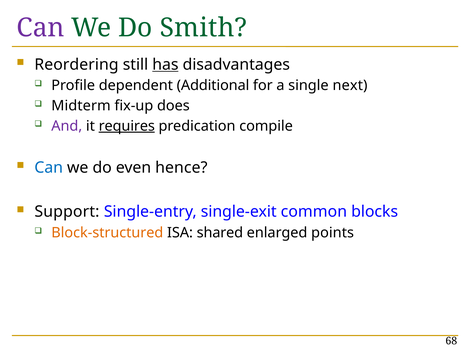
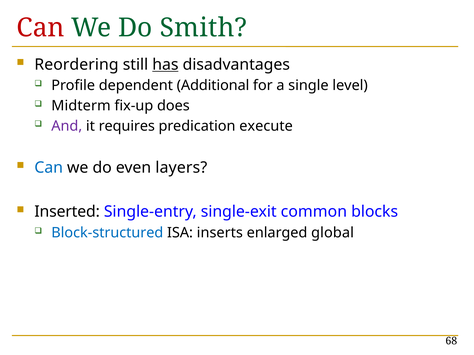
Can at (41, 28) colour: purple -> red
next: next -> level
requires underline: present -> none
compile: compile -> execute
hence: hence -> layers
Support: Support -> Inserted
Block-structured colour: orange -> blue
shared: shared -> inserts
points: points -> global
